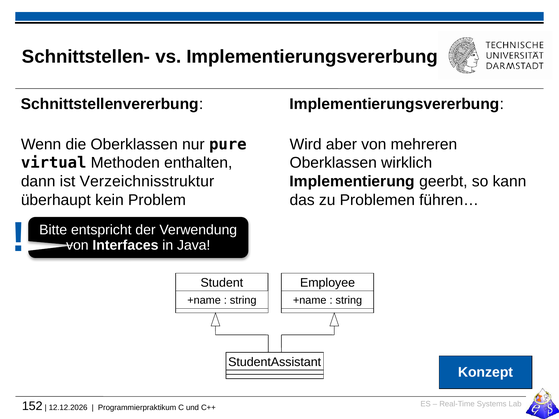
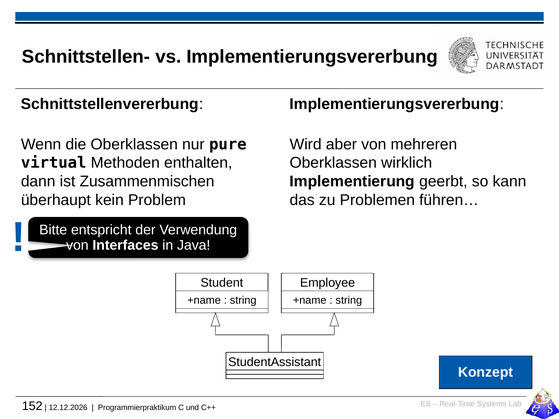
Verzeichnisstruktur: Verzeichnisstruktur -> Zusammenmischen
